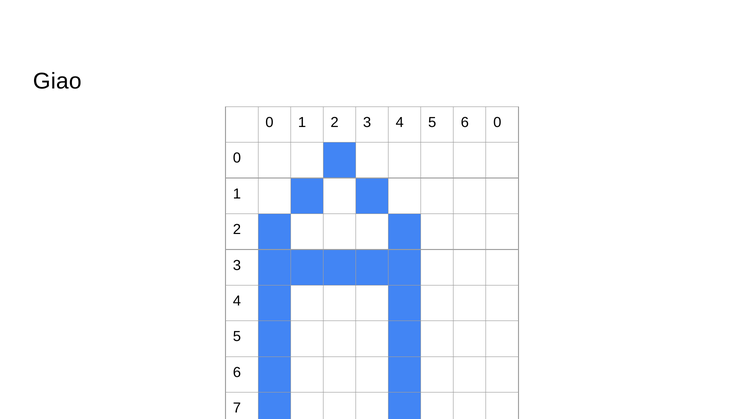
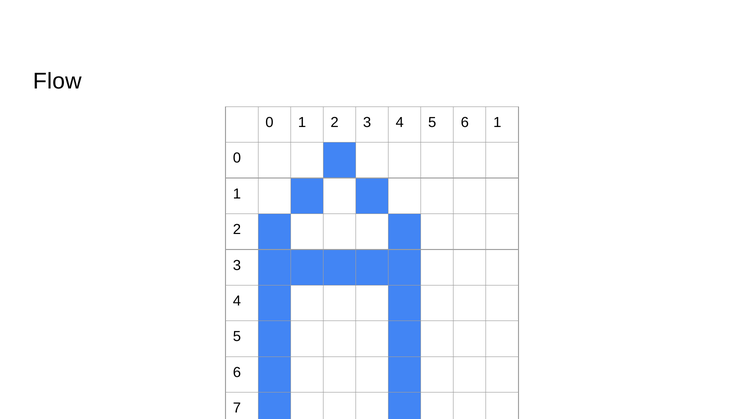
Giao: Giao -> Flow
6 0: 0 -> 1
